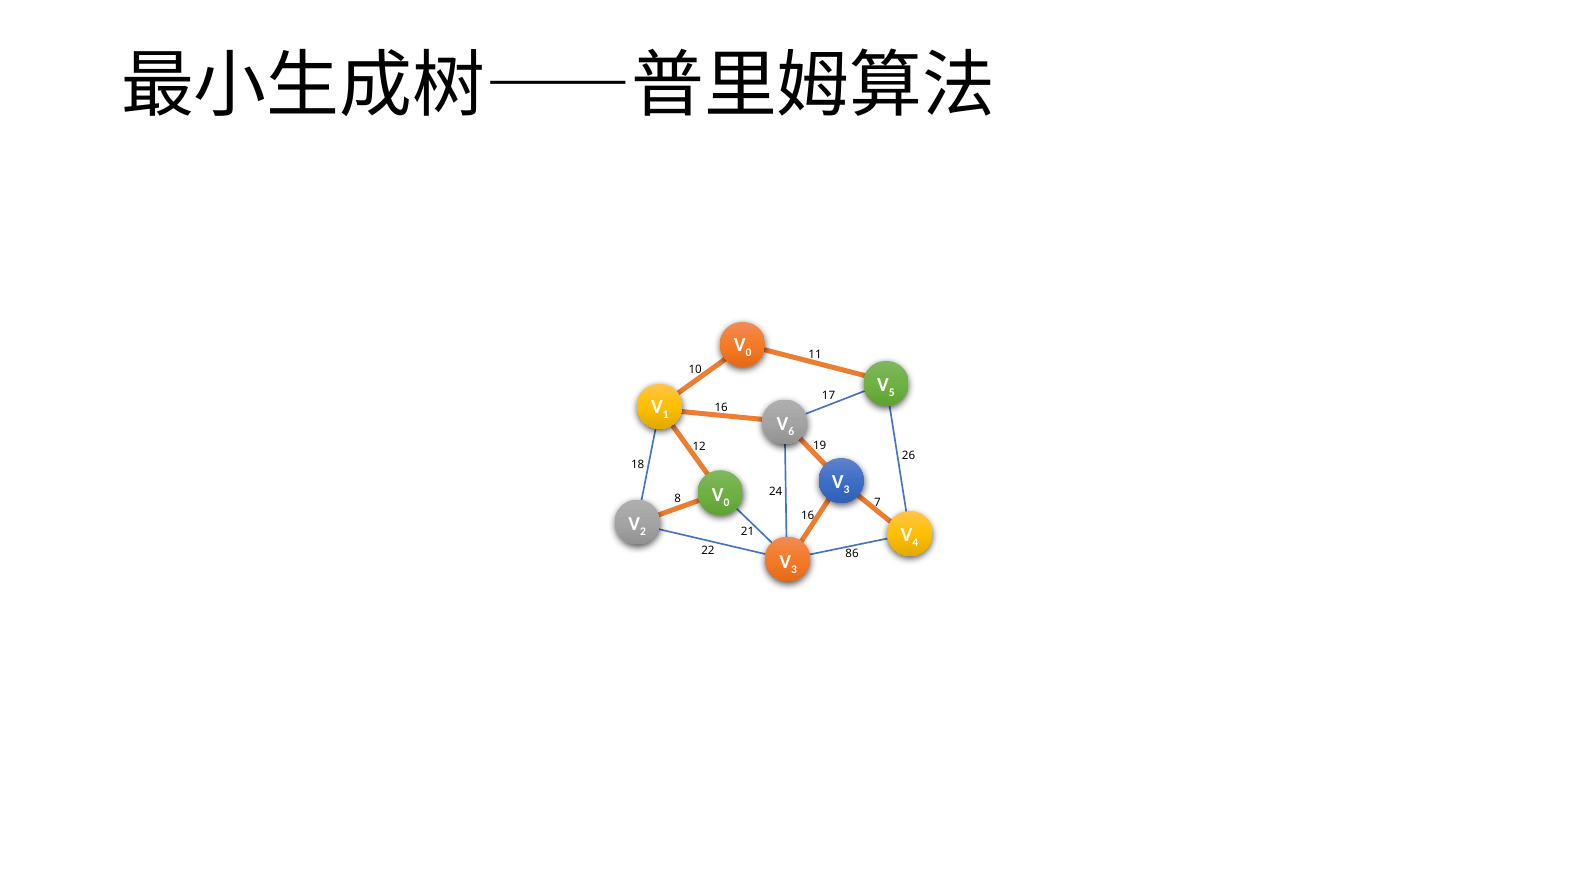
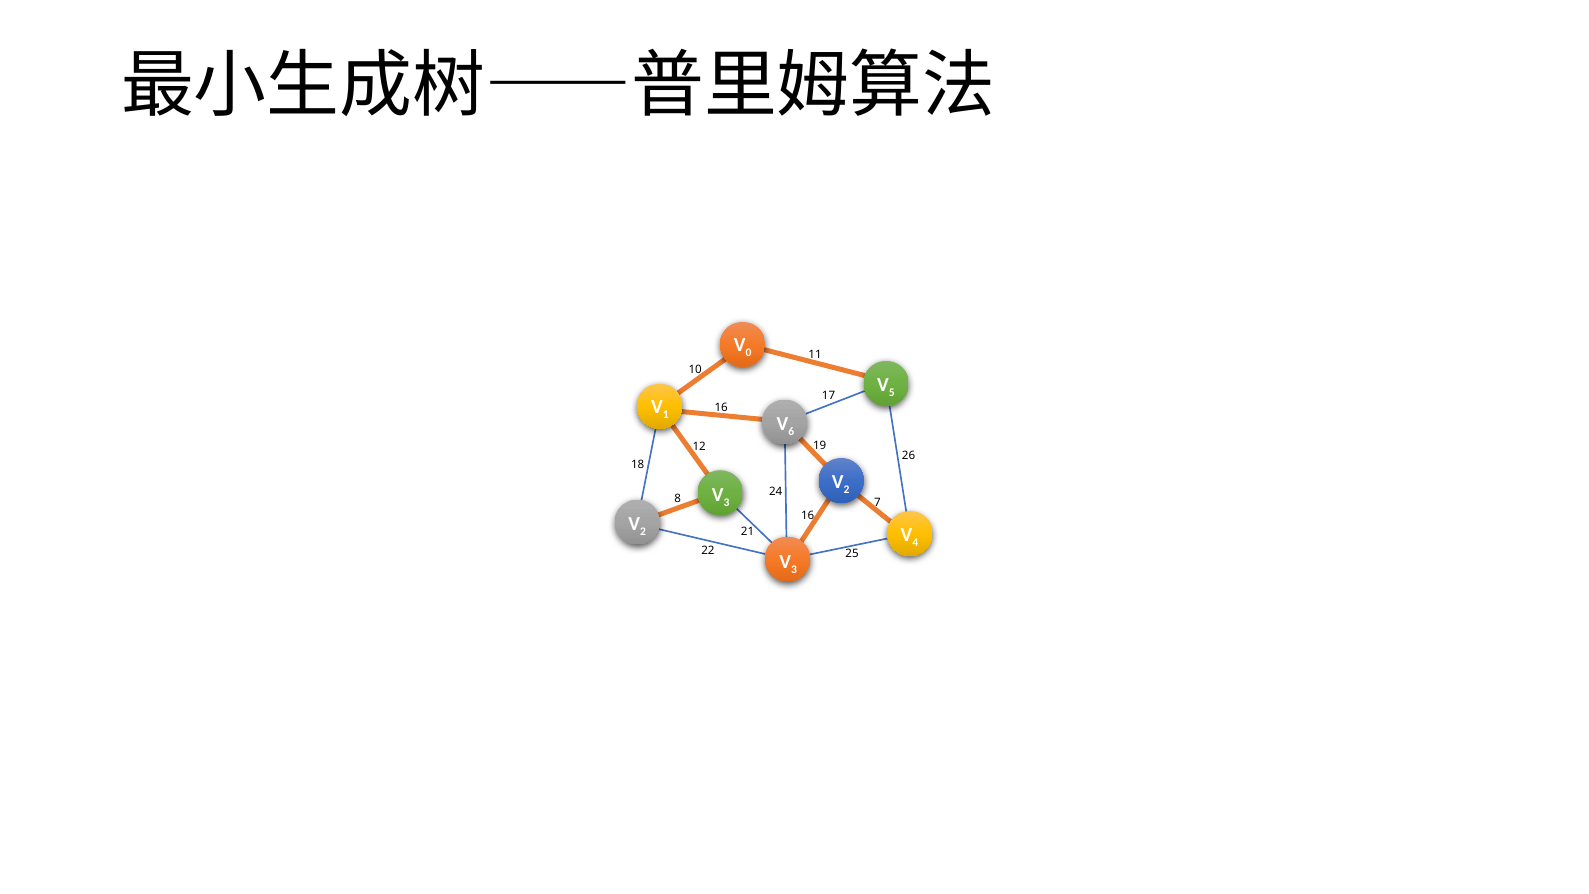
3 at (847, 490): 3 -> 2
0 at (727, 502): 0 -> 3
86: 86 -> 25
